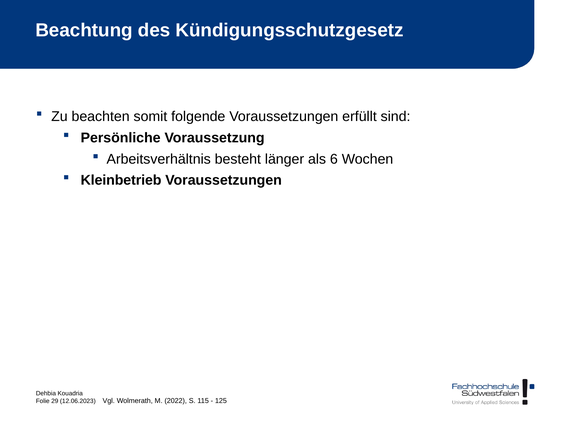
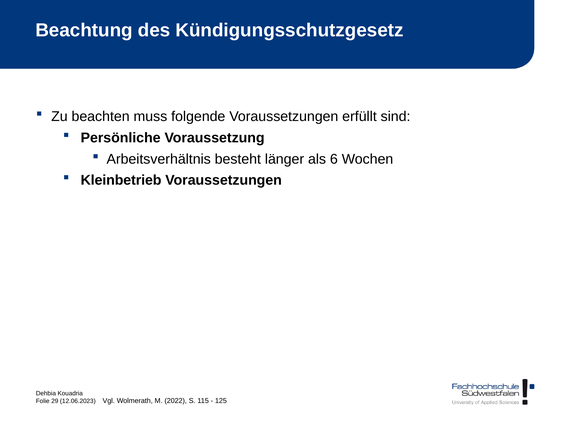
somit: somit -> muss
